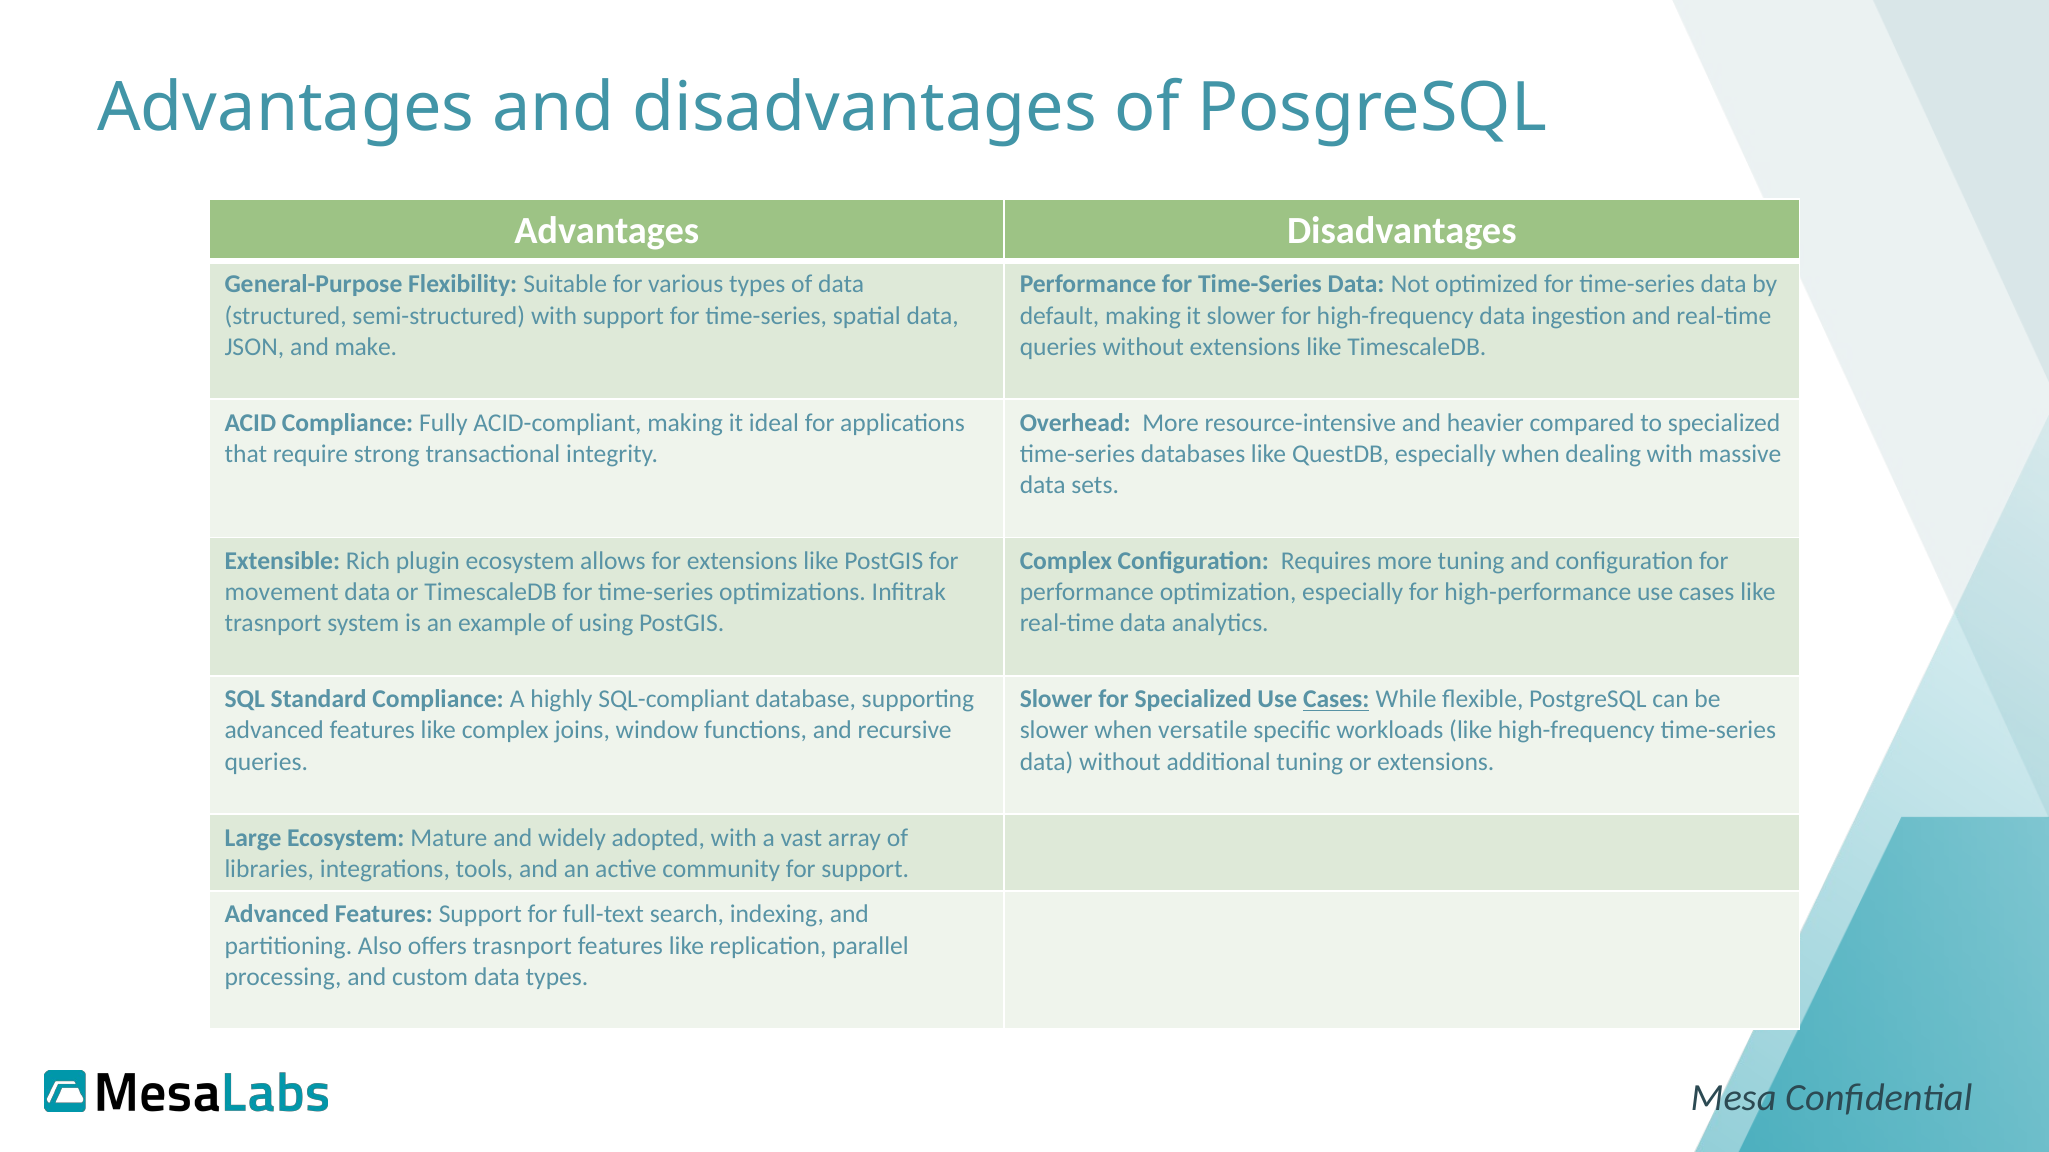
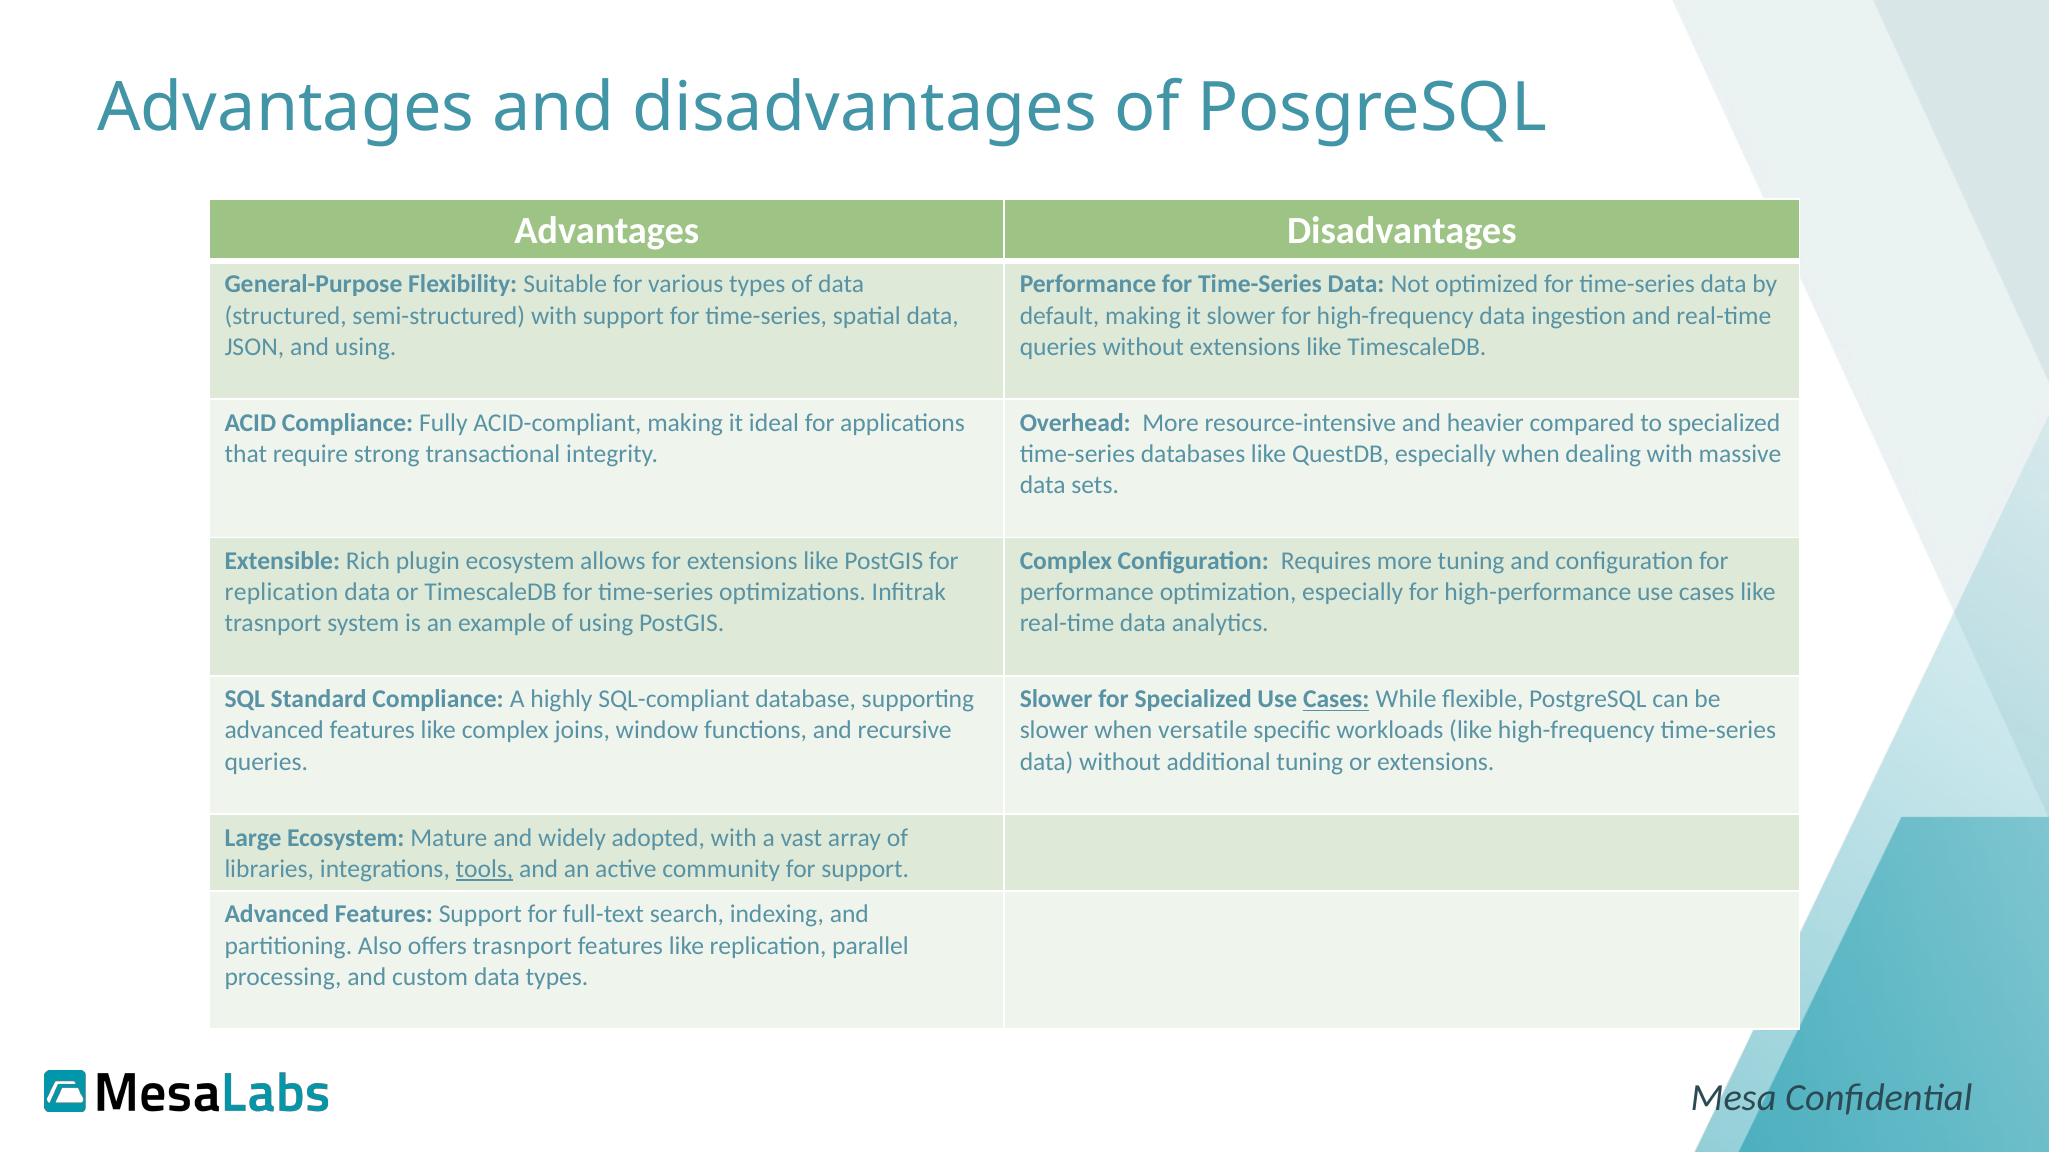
and make: make -> using
movement at (282, 593): movement -> replication
tools underline: none -> present
